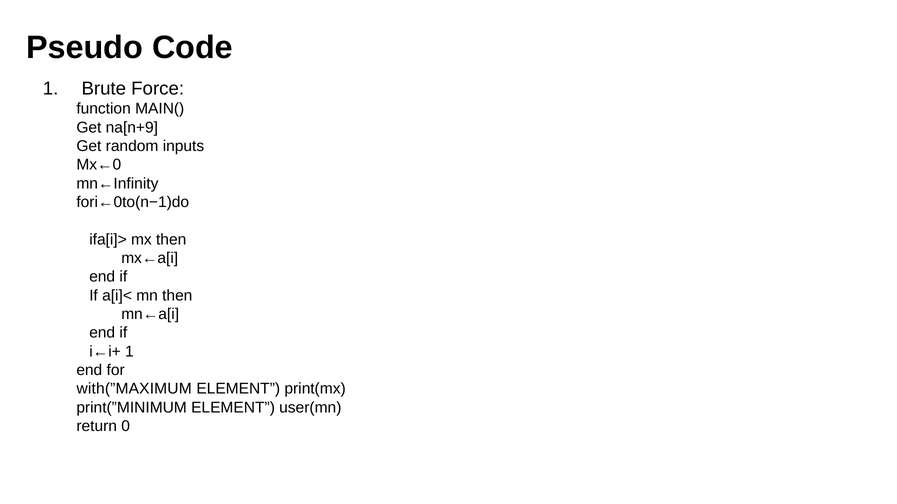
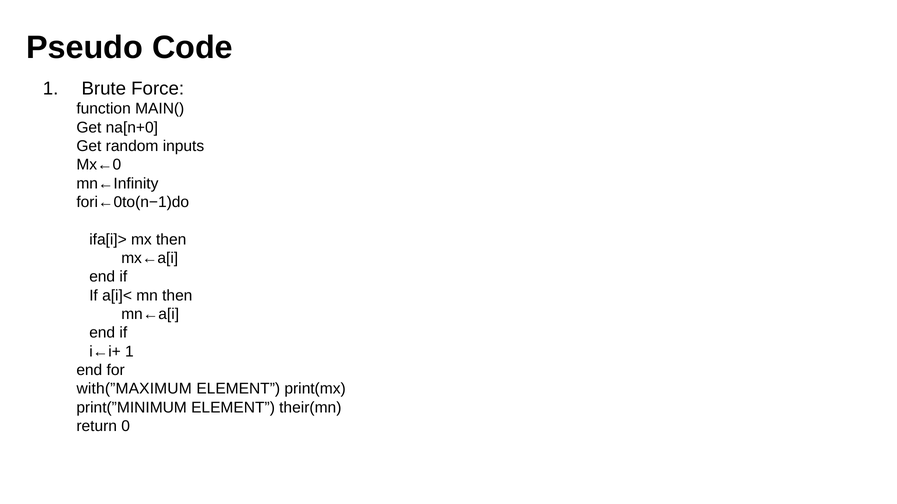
na[n+9: na[n+9 -> na[n+0
user(mn: user(mn -> their(mn
